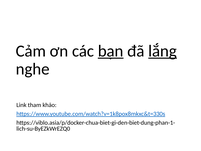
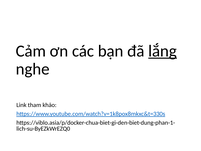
bạn underline: present -> none
